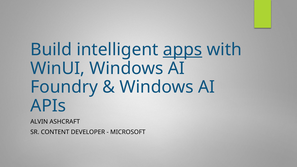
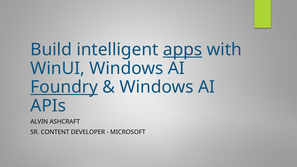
Foundry underline: none -> present
